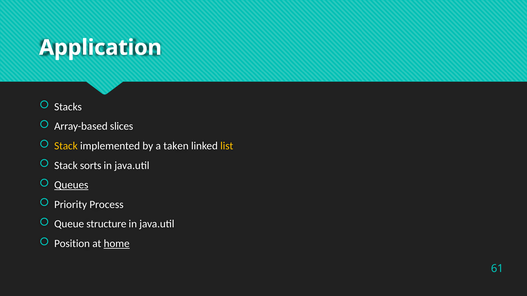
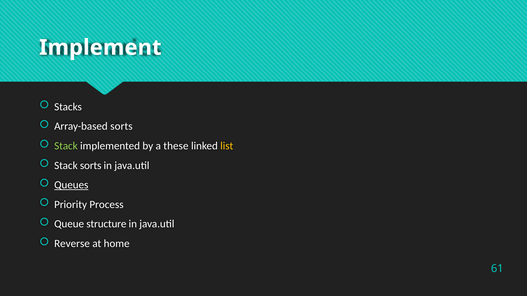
Application: Application -> Implement
Array-based slices: slices -> sorts
Stack at (66, 146) colour: yellow -> light green
taken: taken -> these
Position: Position -> Reverse
home underline: present -> none
